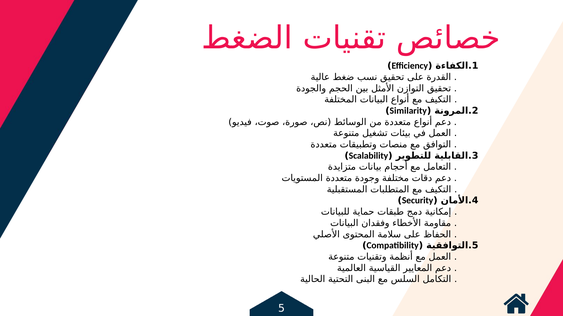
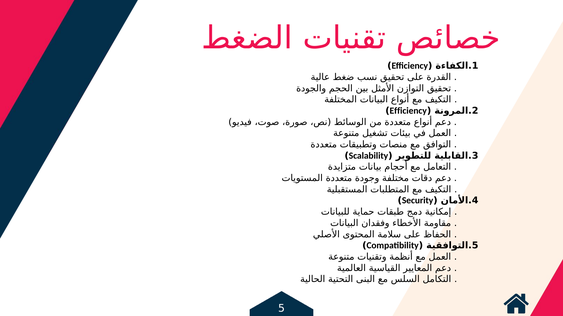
Similarity at (408, 111): Similarity -> Efficiency
